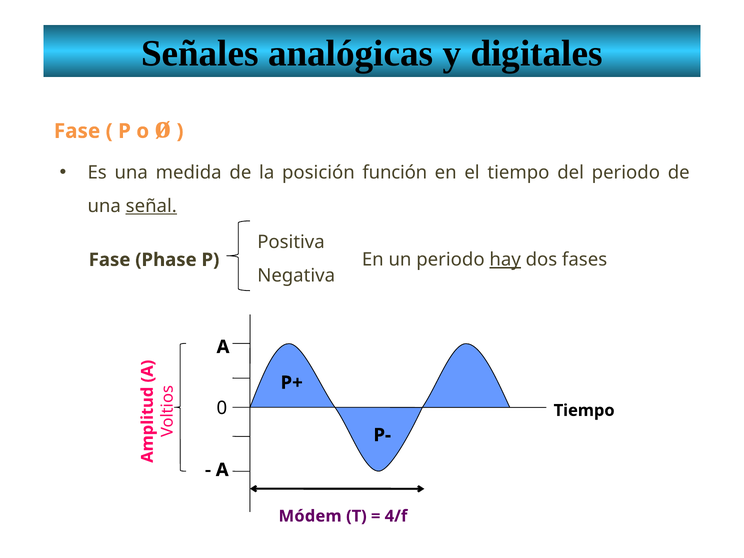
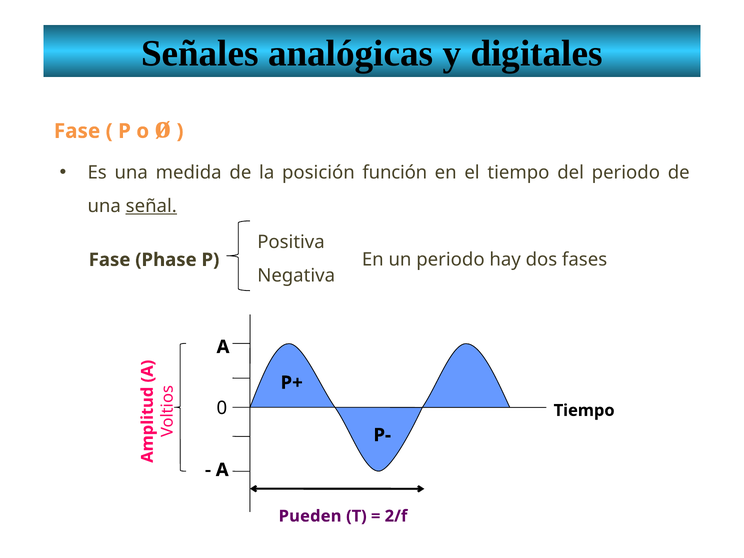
hay underline: present -> none
Módem: Módem -> Pueden
4/f: 4/f -> 2/f
